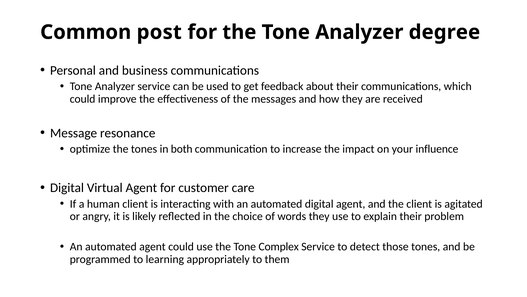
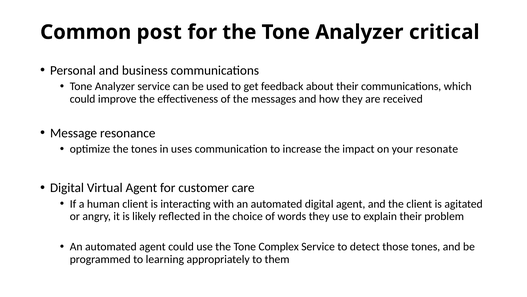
degree: degree -> critical
both: both -> uses
influence: influence -> resonate
